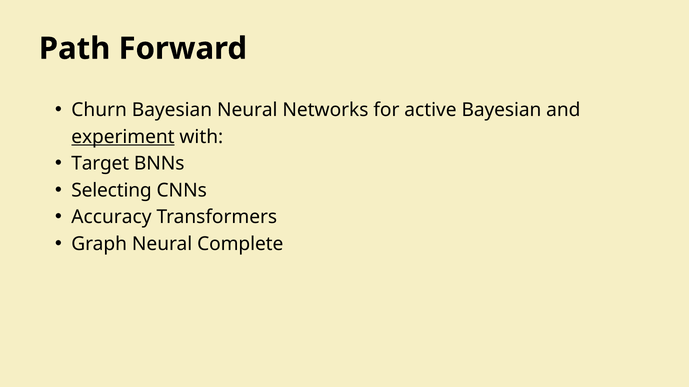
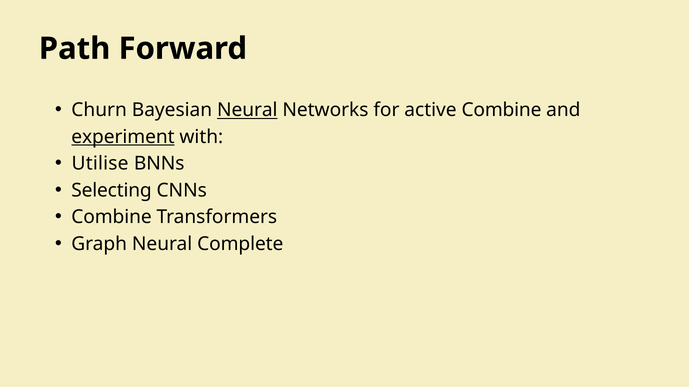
Neural at (247, 110) underline: none -> present
active Bayesian: Bayesian -> Combine
Target: Target -> Utilise
Accuracy at (111, 217): Accuracy -> Combine
